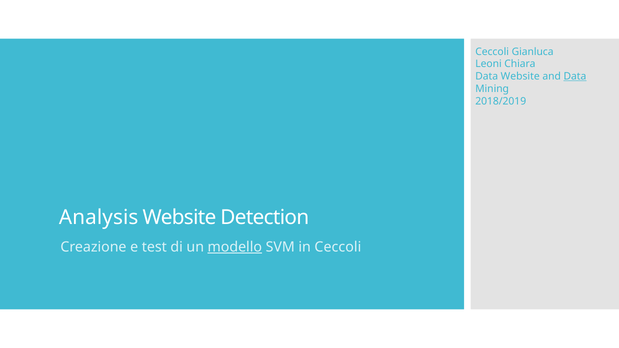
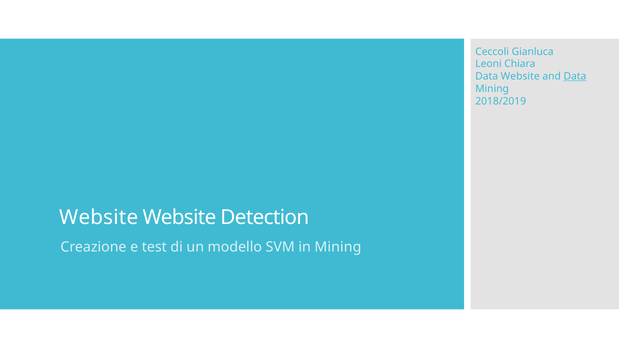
Analysis at (99, 218): Analysis -> Website
modello underline: present -> none
in Ceccoli: Ceccoli -> Mining
